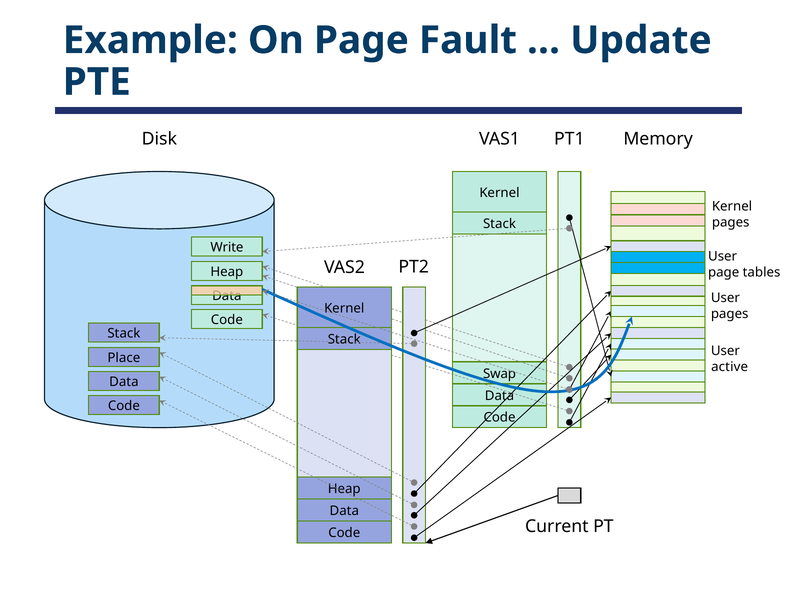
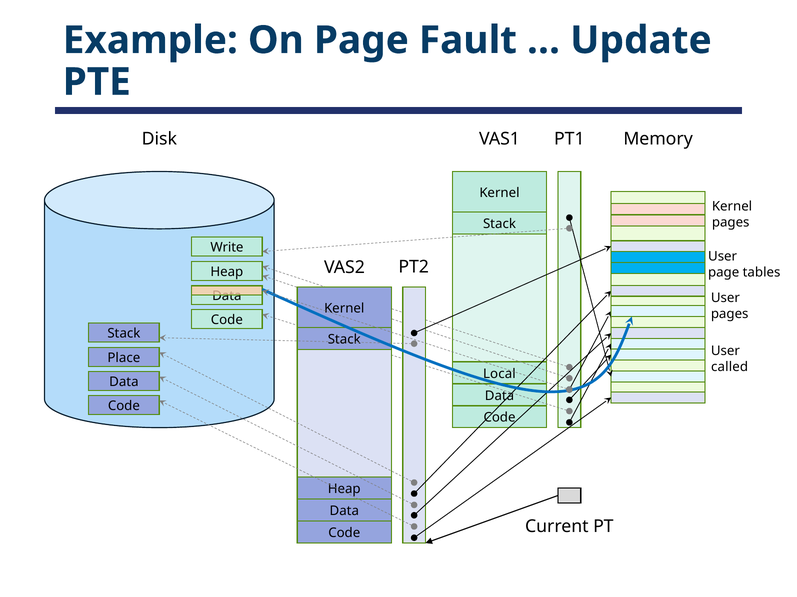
active: active -> called
Swap: Swap -> Local
